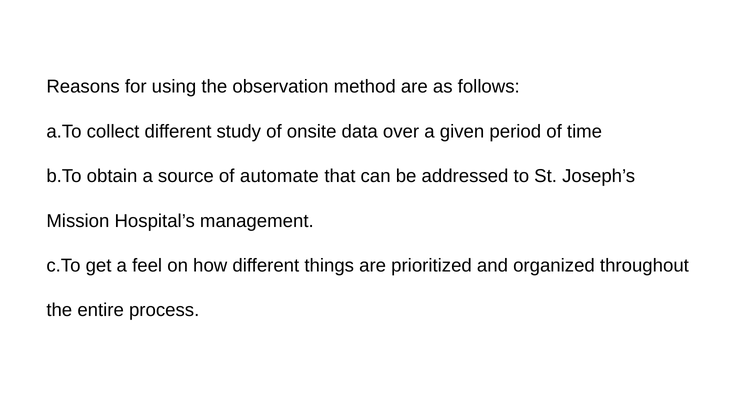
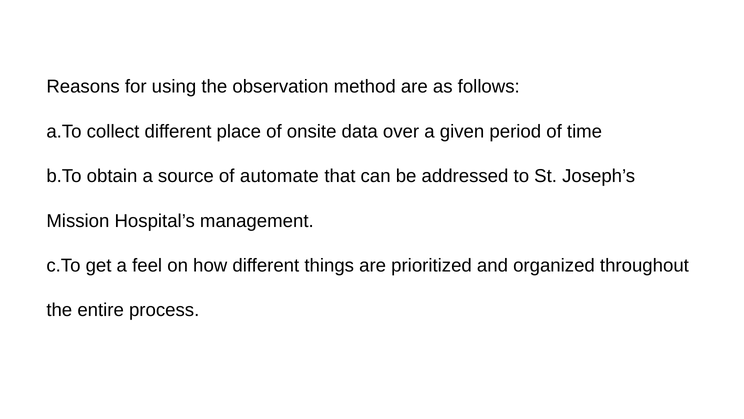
study: study -> place
